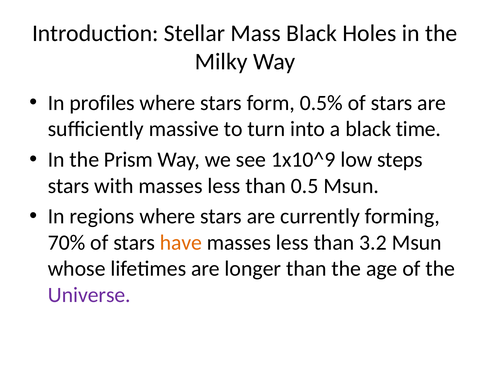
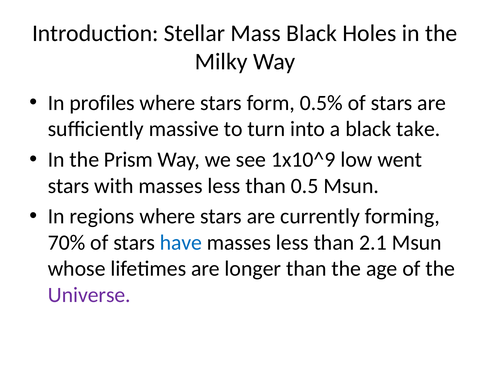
time: time -> take
steps: steps -> went
have colour: orange -> blue
3.2: 3.2 -> 2.1
